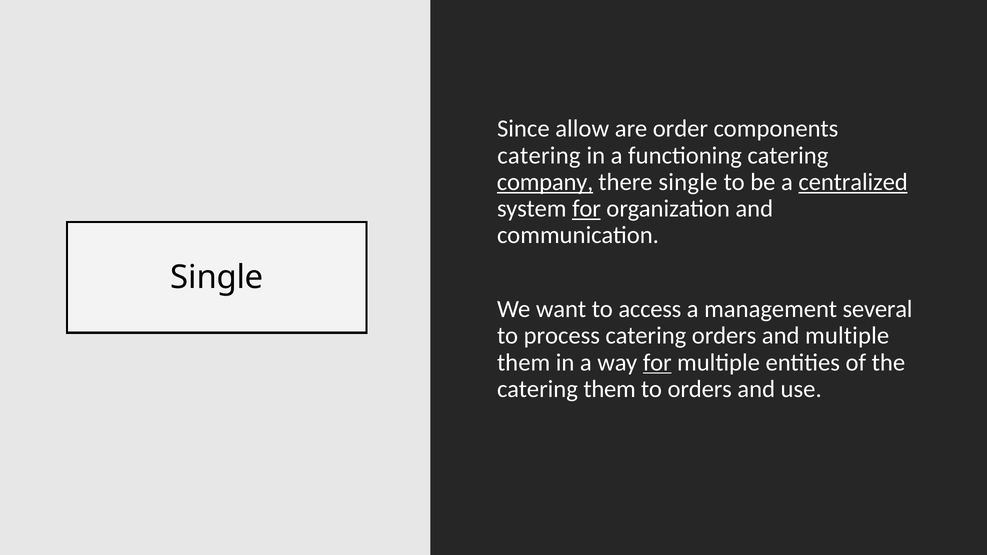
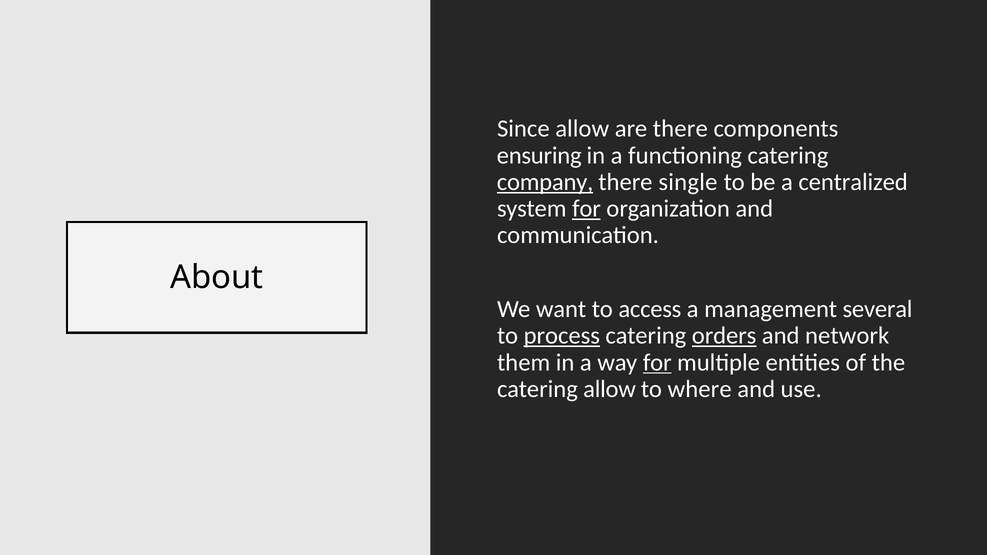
are order: order -> there
catering at (539, 155): catering -> ensuring
centralized underline: present -> none
Single at (217, 277): Single -> About
process underline: none -> present
orders at (724, 336) underline: none -> present
and multiple: multiple -> network
catering them: them -> allow
to orders: orders -> where
